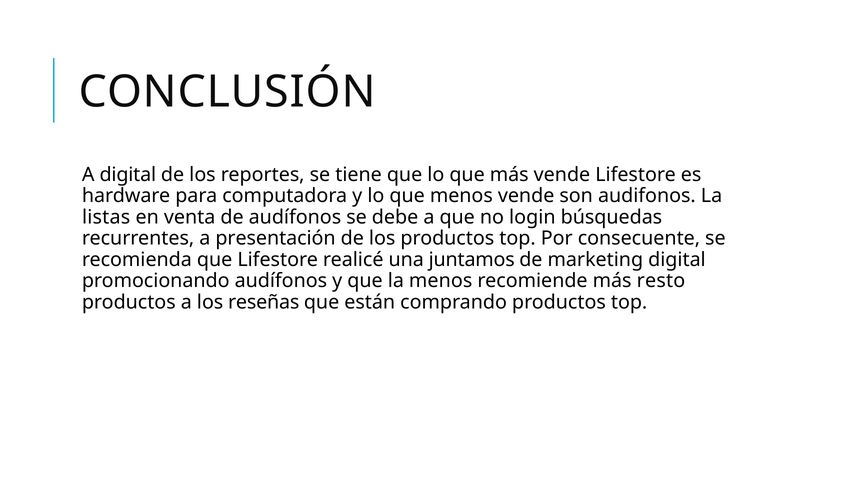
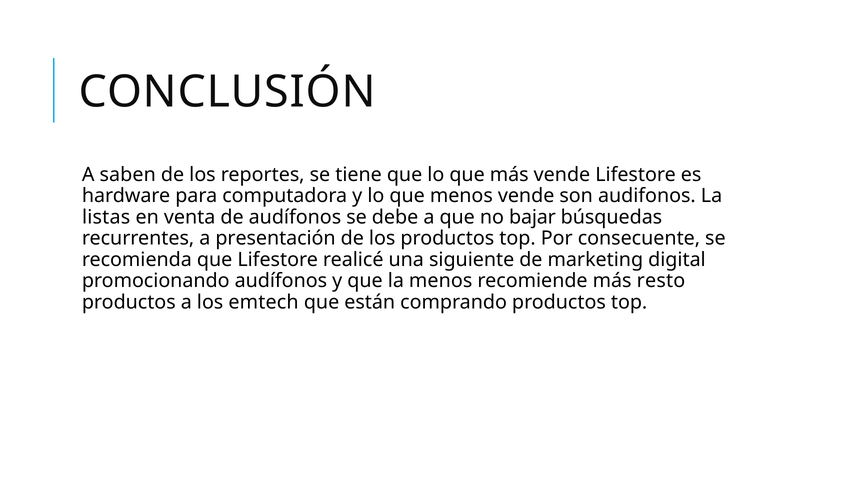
A digital: digital -> saben
login: login -> bajar
juntamos: juntamos -> siguiente
reseñas: reseñas -> emtech
